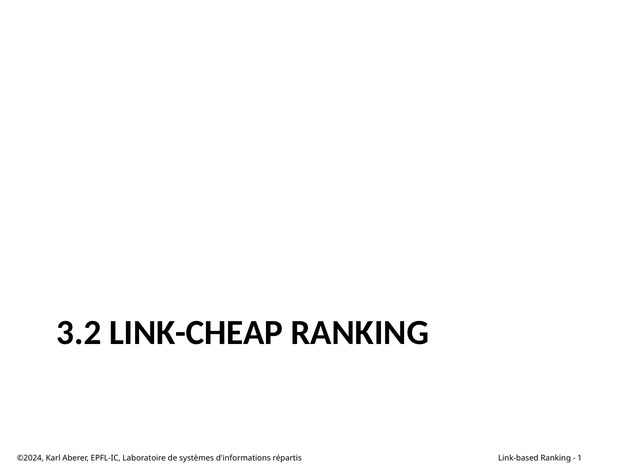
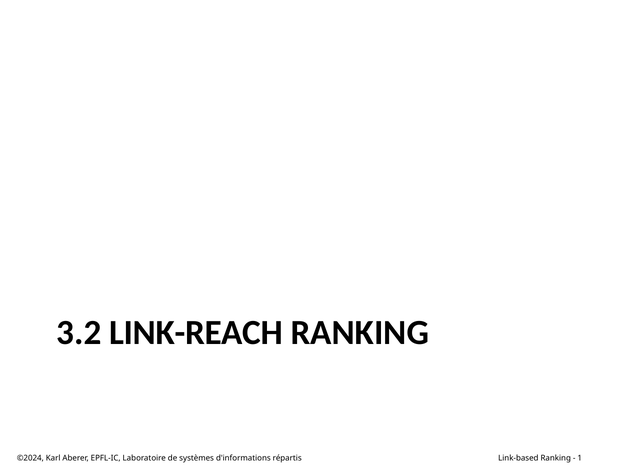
LINK-CHEAP: LINK-CHEAP -> LINK-REACH
